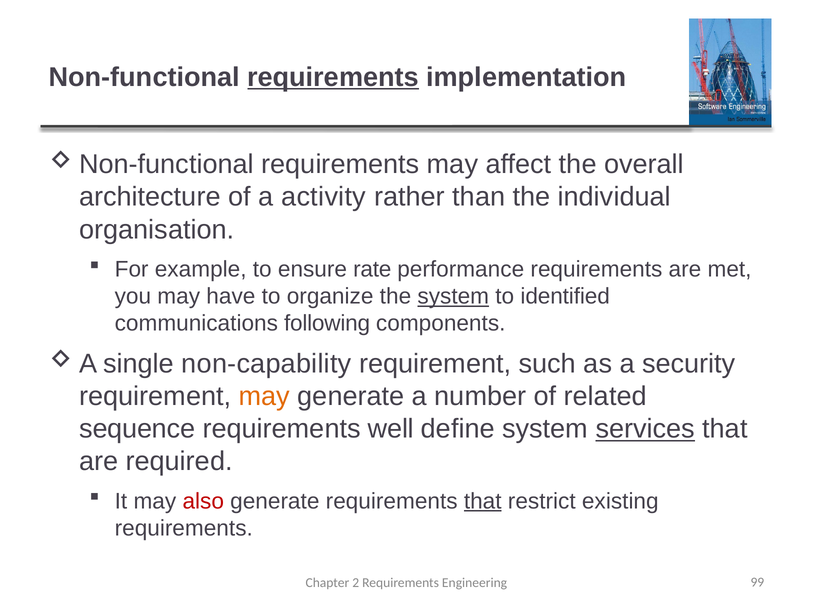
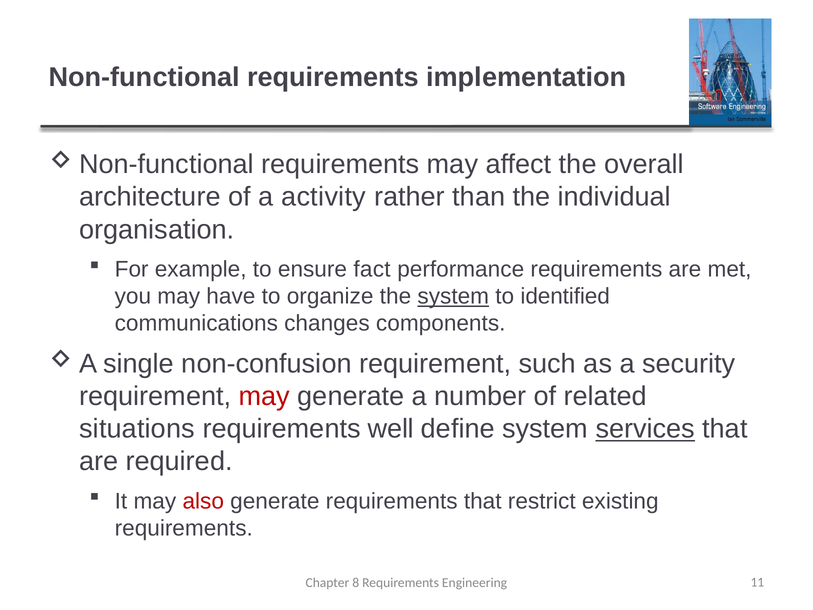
requirements at (333, 77) underline: present -> none
rate: rate -> fact
following: following -> changes
non-capability: non-capability -> non-confusion
may at (264, 396) colour: orange -> red
sequence: sequence -> situations
that at (483, 501) underline: present -> none
2: 2 -> 8
99: 99 -> 11
